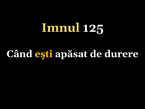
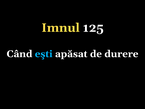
eşti colour: yellow -> light blue
